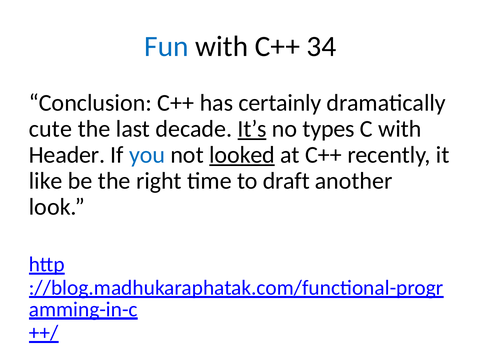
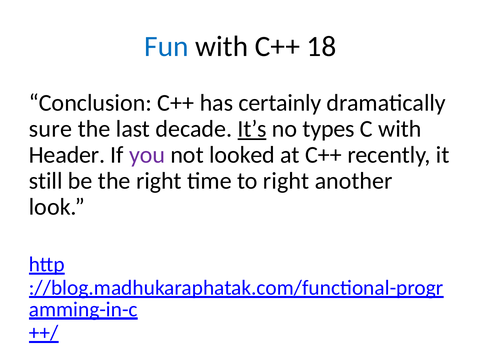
34: 34 -> 18
cute: cute -> sure
you colour: blue -> purple
looked underline: present -> none
like: like -> still
to draft: draft -> right
